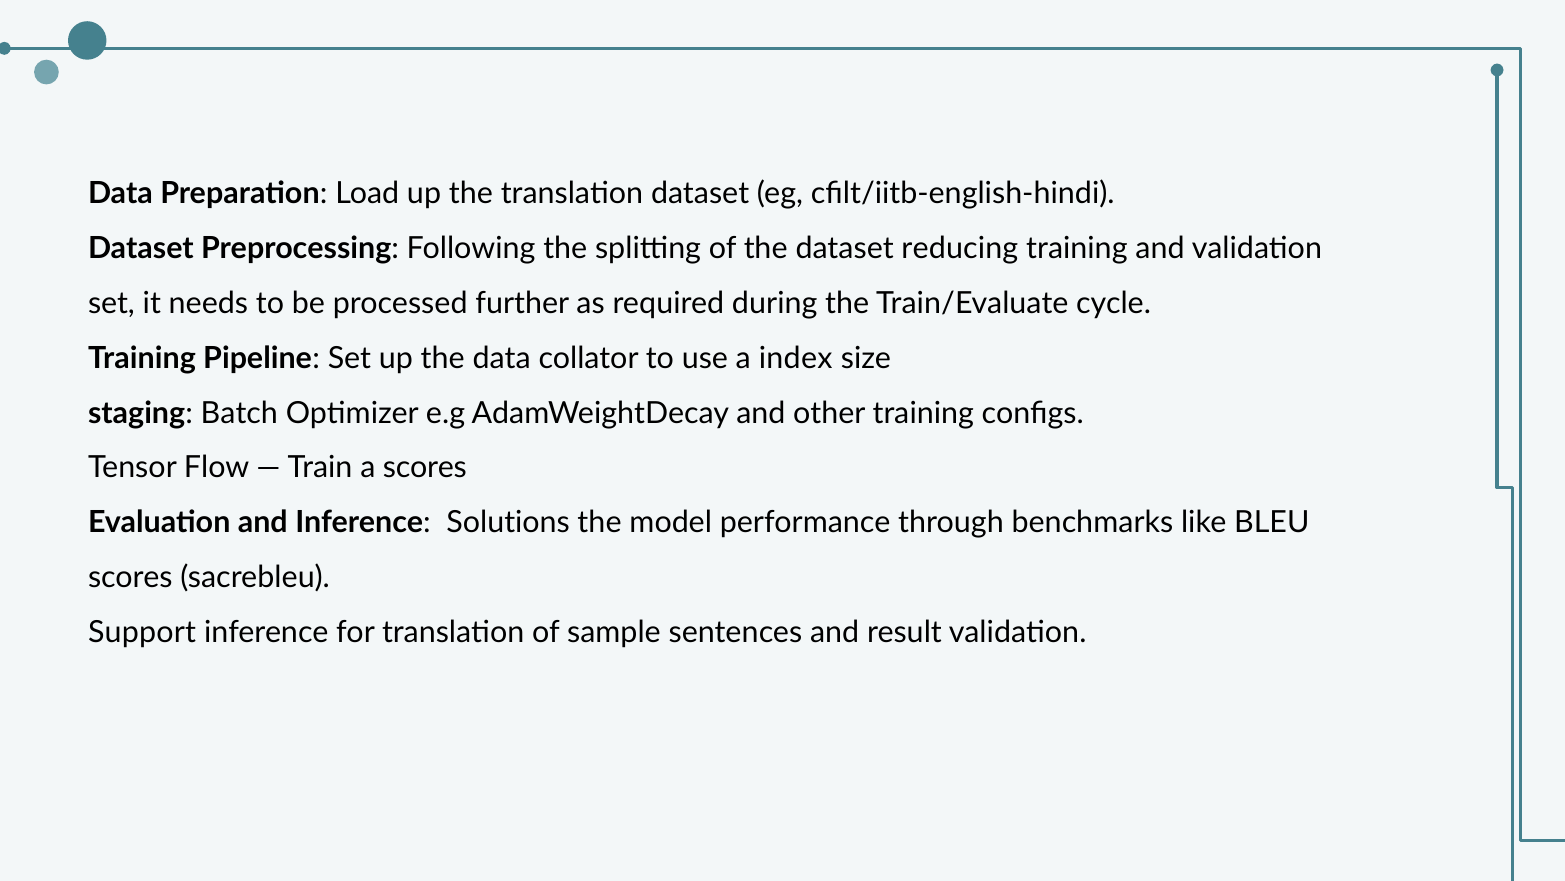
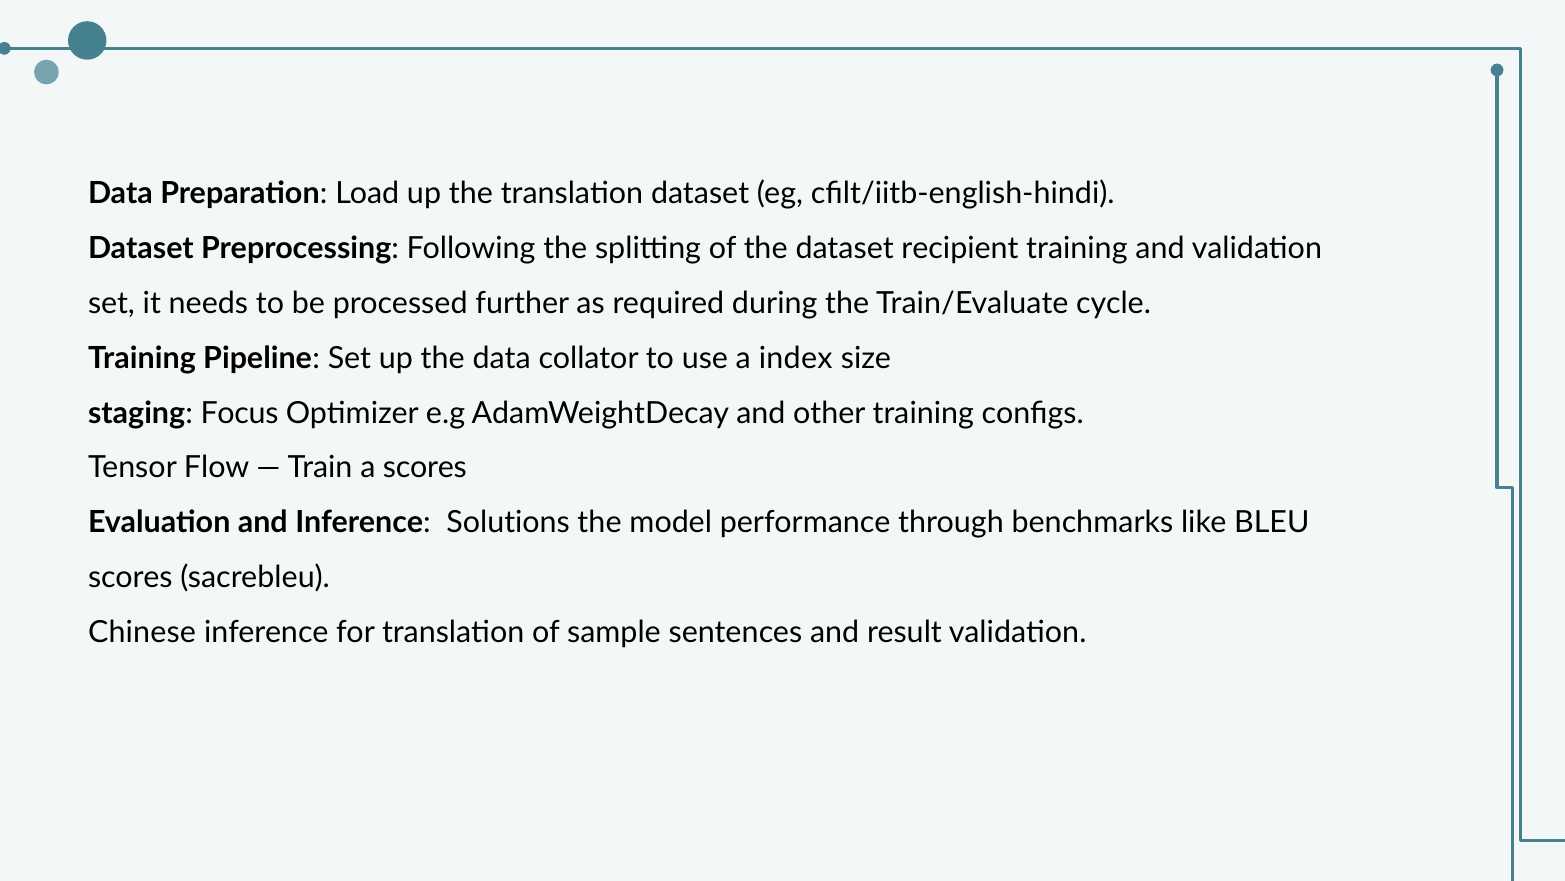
reducing: reducing -> recipient
Batch: Batch -> Focus
Support: Support -> Chinese
